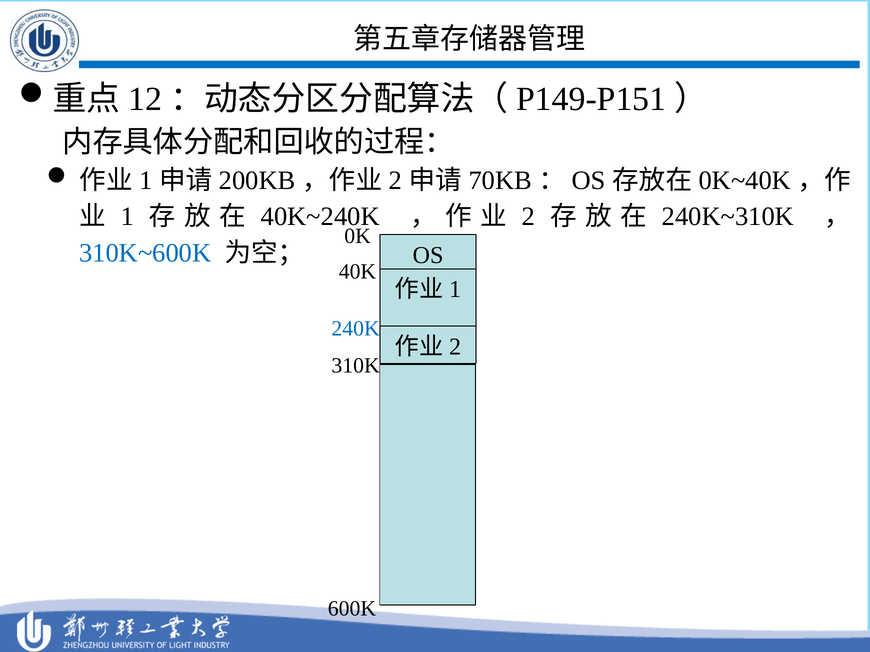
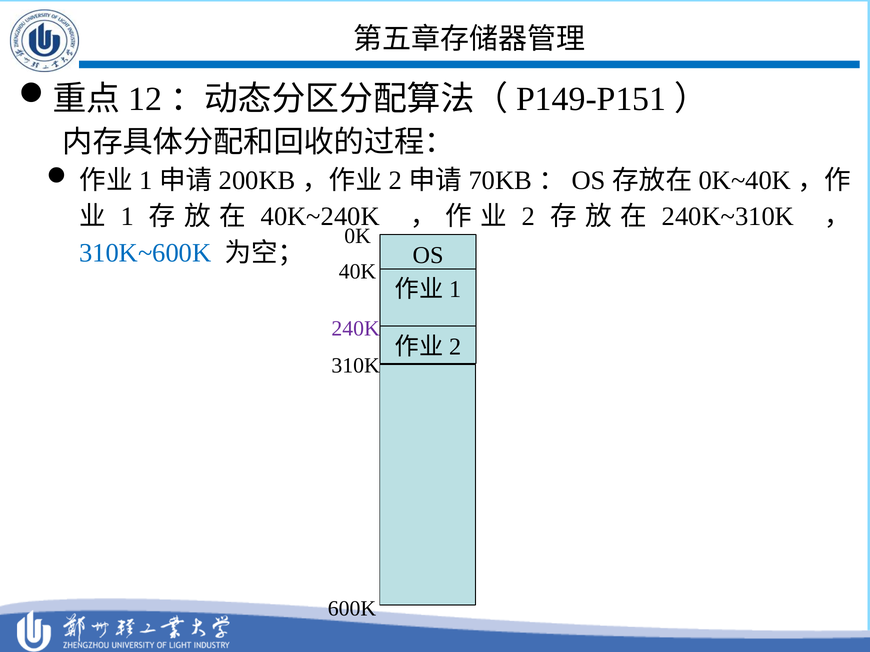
240K colour: blue -> purple
